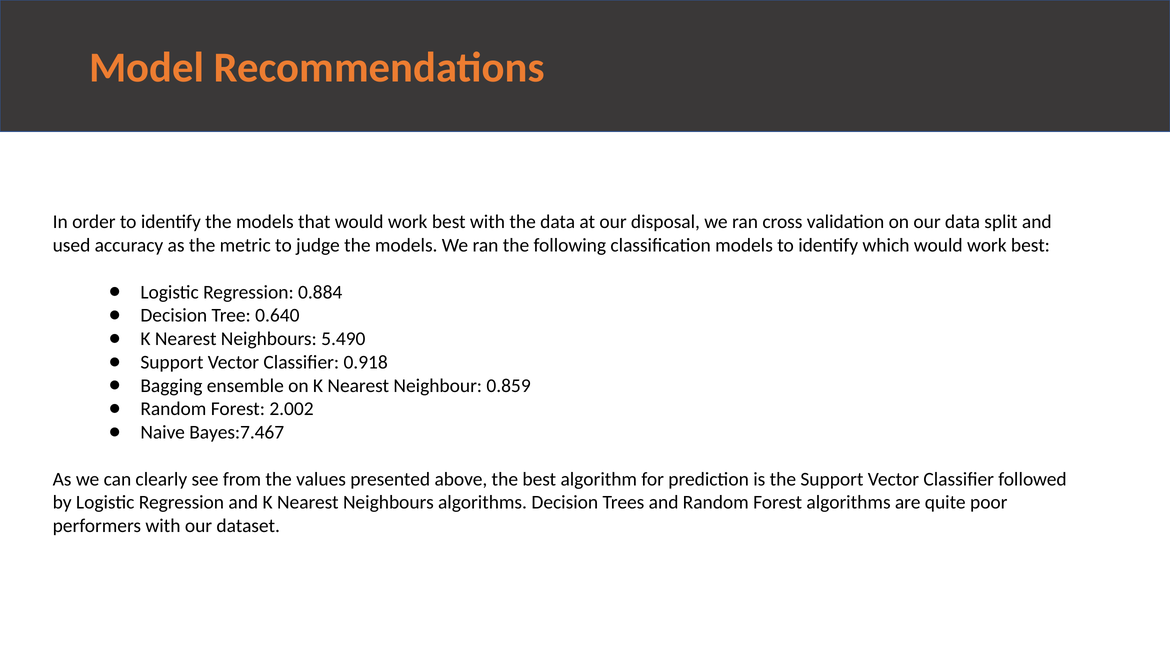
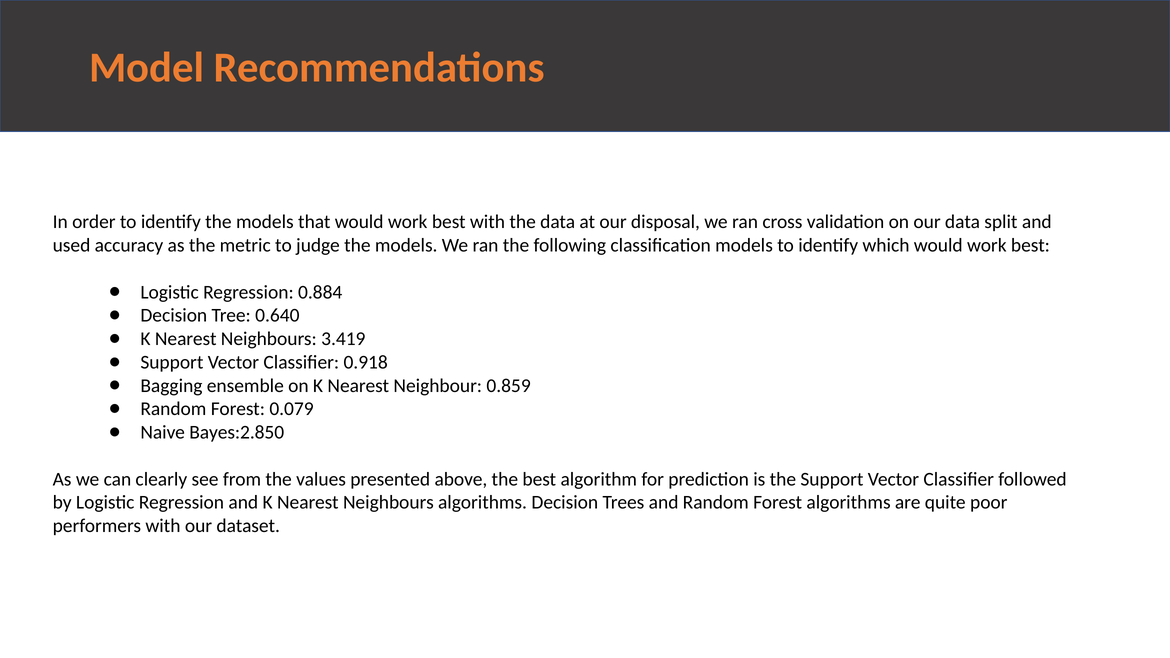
5.490: 5.490 -> 3.419
2.002: 2.002 -> 0.079
Bayes:7.467: Bayes:7.467 -> Bayes:2.850
